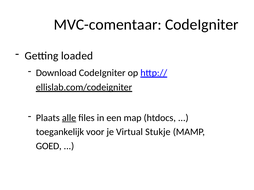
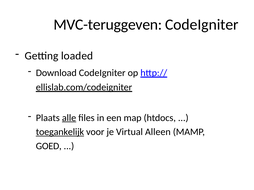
MVC-comentaar: MVC-comentaar -> MVC-teruggeven
toegankelijk underline: none -> present
Stukje: Stukje -> Alleen
